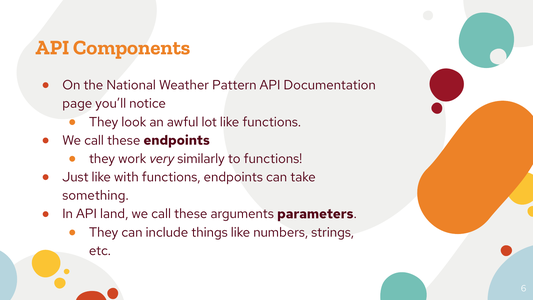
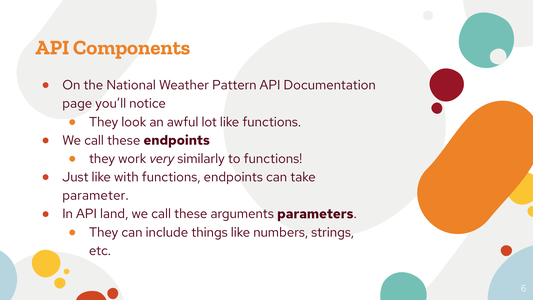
something: something -> parameter
